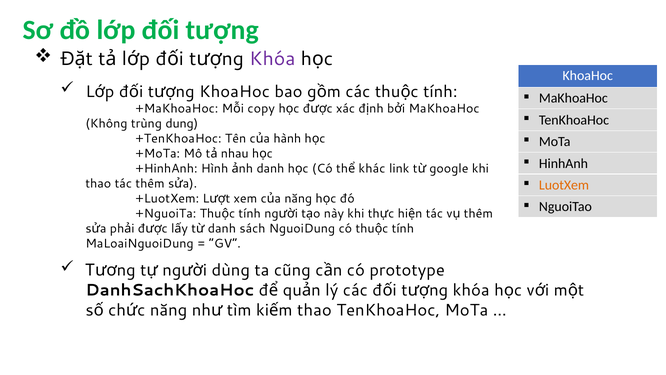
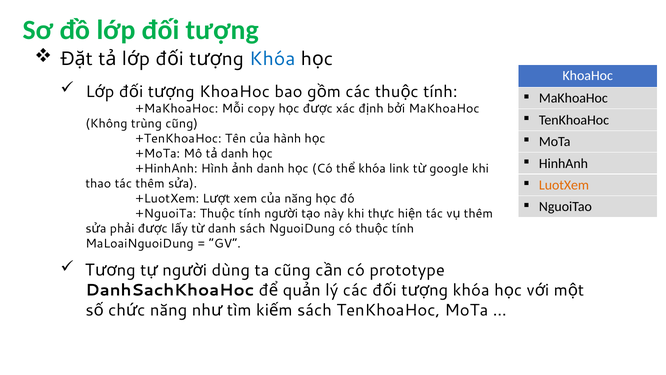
Khóa at (272, 59) colour: purple -> blue
trùng dung: dung -> cũng
nhau at (235, 154): nhau -> danh
khác at (372, 169): khác -> khóa
thao at (314, 310): thao -> sách
